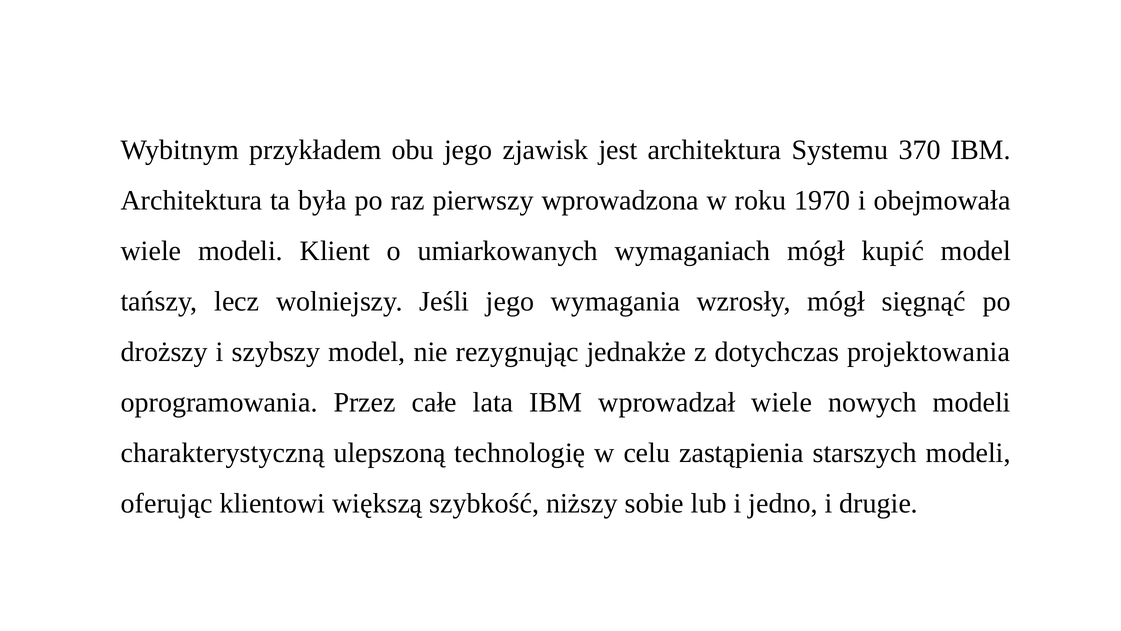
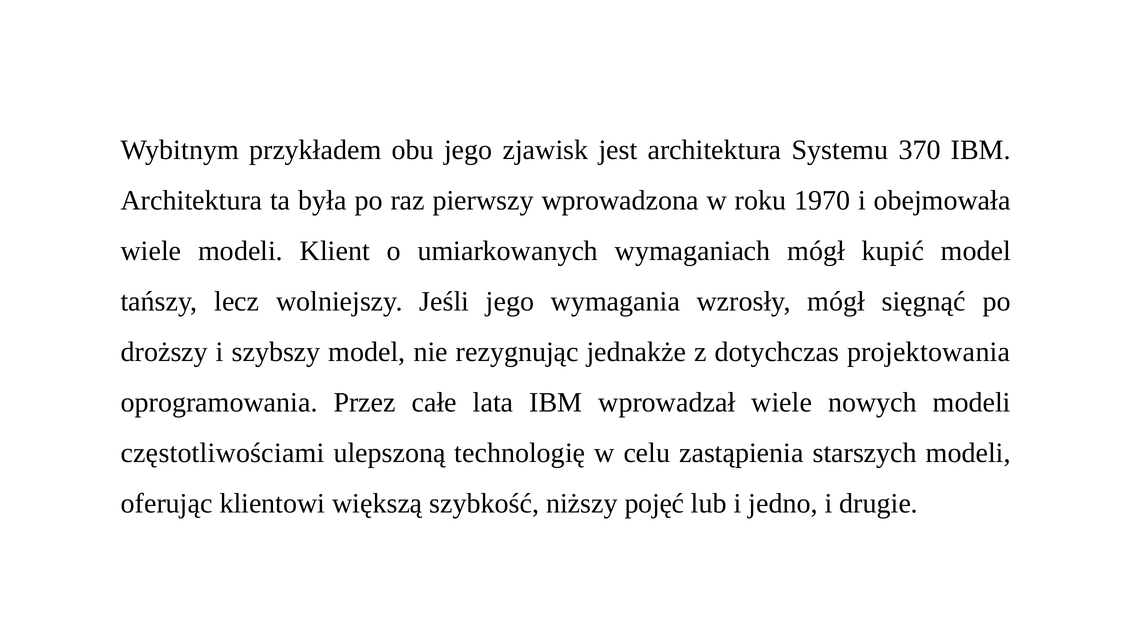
charakterystyczną: charakterystyczną -> częstotliwościami
sobie: sobie -> pojęć
